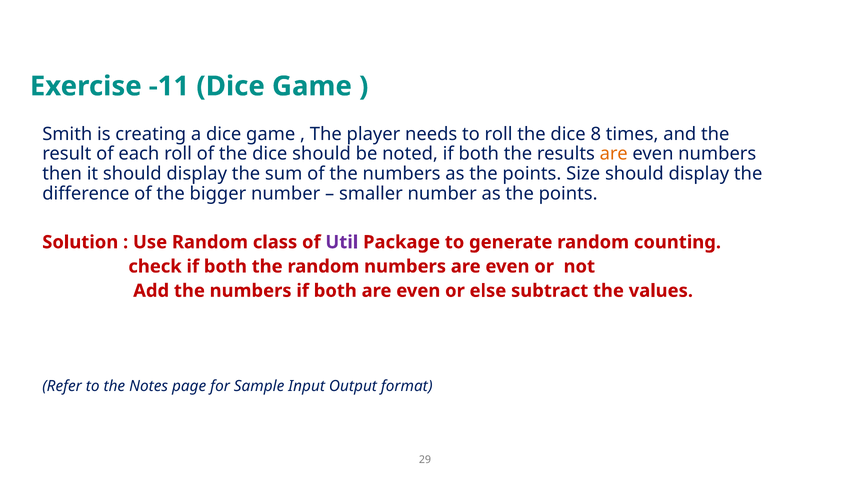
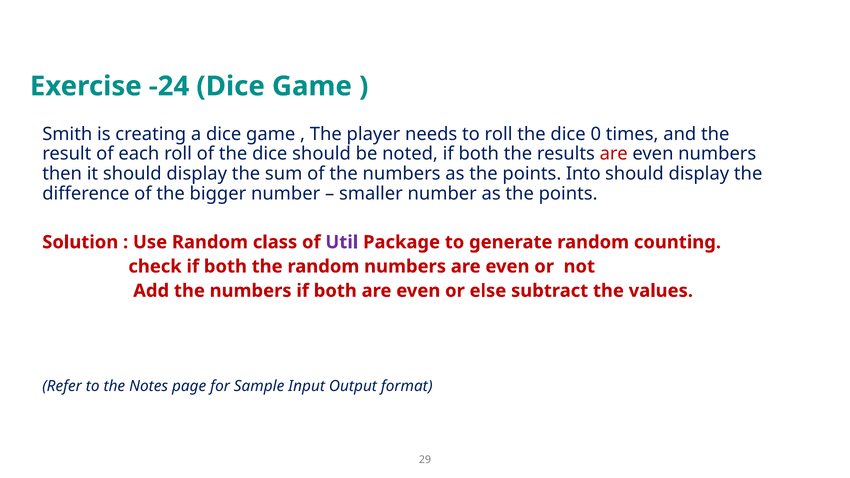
-11: -11 -> -24
8: 8 -> 0
are at (614, 154) colour: orange -> red
Size: Size -> Into
